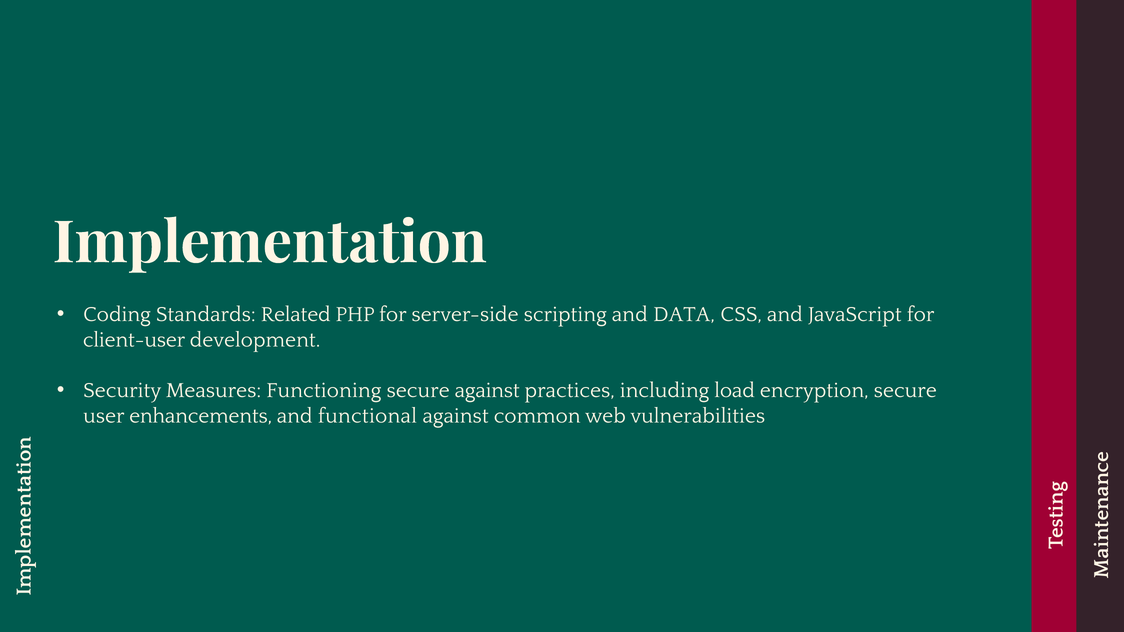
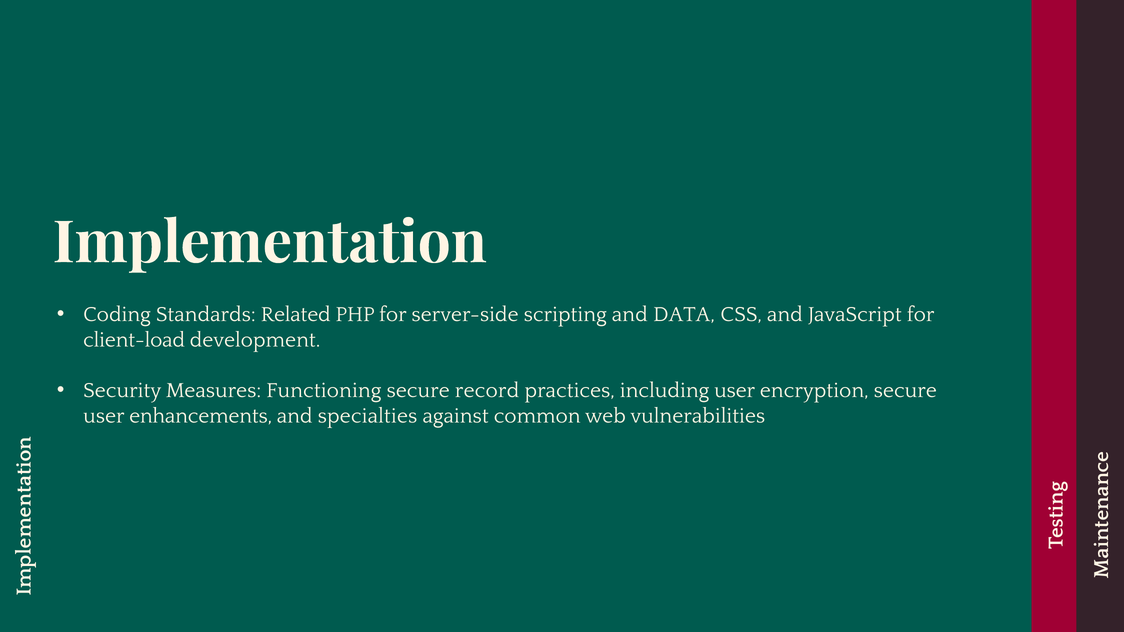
client-user: client-user -> client-load
secure against: against -> record
including load: load -> user
functional: functional -> specialties
